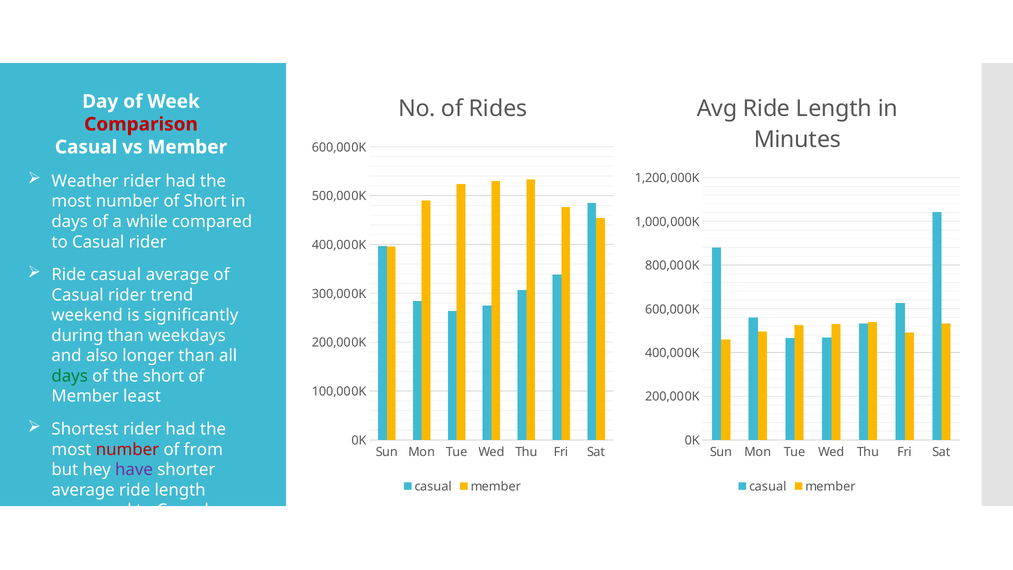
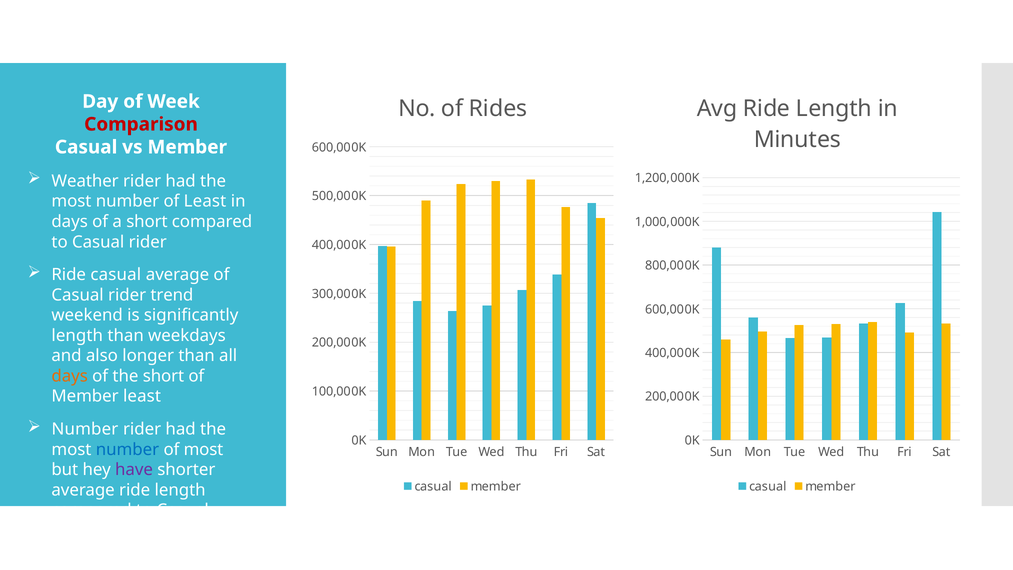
of Short: Short -> Least
a while: while -> short
during at (77, 336): during -> length
days at (70, 376) colour: green -> orange
Shortest at (85, 429): Shortest -> Number
number at (127, 449) colour: red -> blue
of from: from -> most
